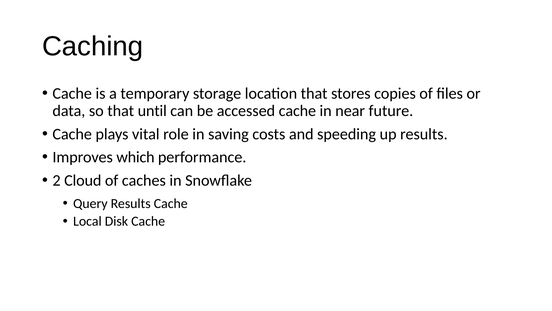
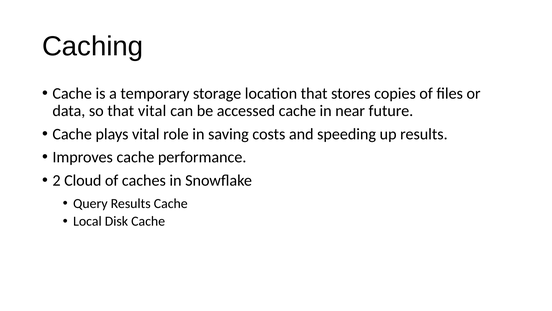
that until: until -> vital
Improves which: which -> cache
